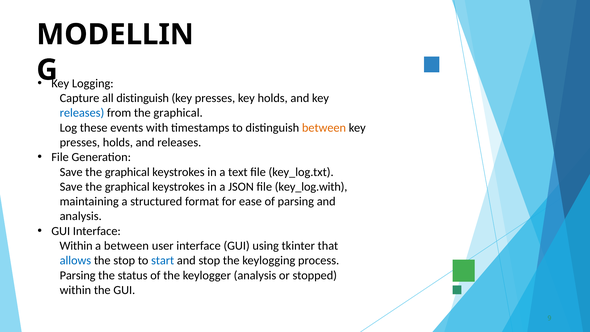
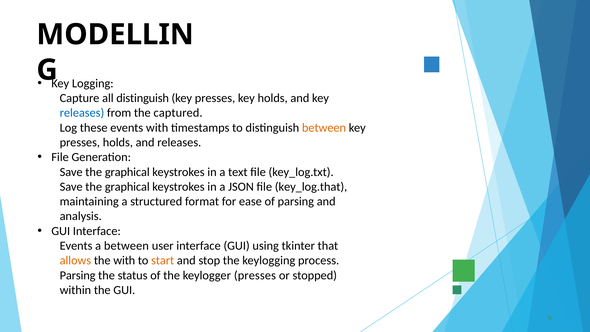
from the graphical: graphical -> captured
key_log.with: key_log.with -> key_log.that
Within at (76, 246): Within -> Events
allows colour: blue -> orange
the stop: stop -> with
start colour: blue -> orange
keylogger analysis: analysis -> presses
